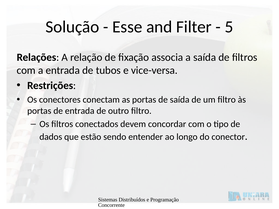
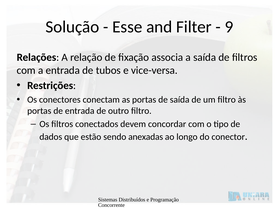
5: 5 -> 9
entender: entender -> anexadas
